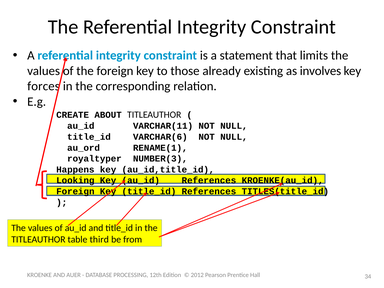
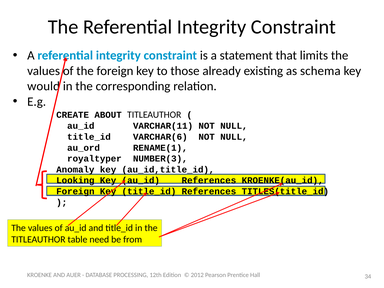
involves: involves -> schema
forces: forces -> would
Happens: Happens -> Anomaly
third: third -> need
